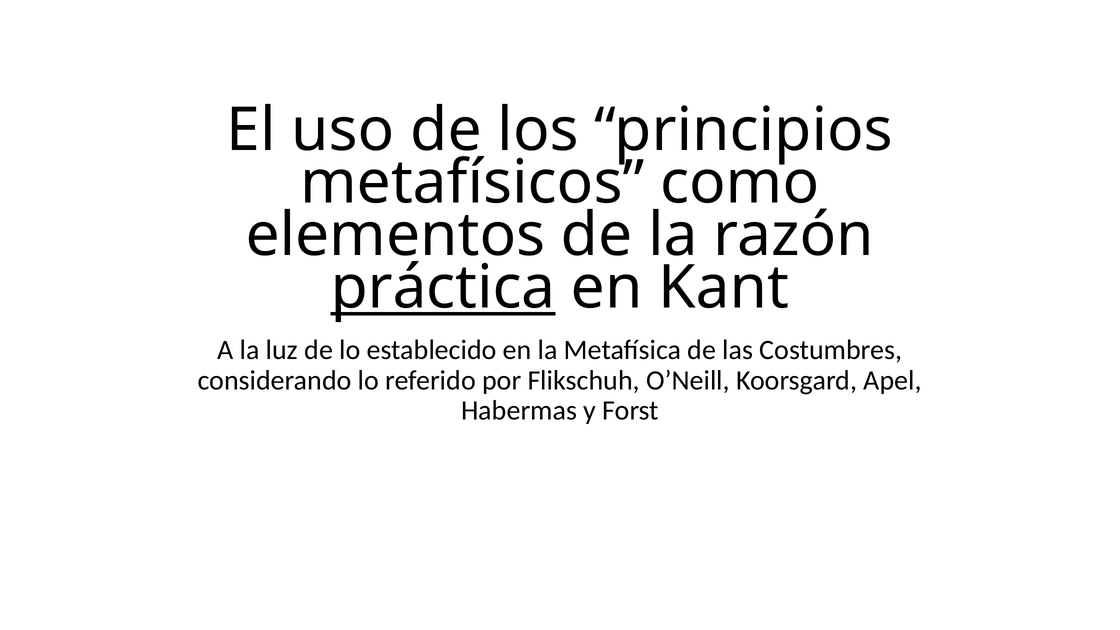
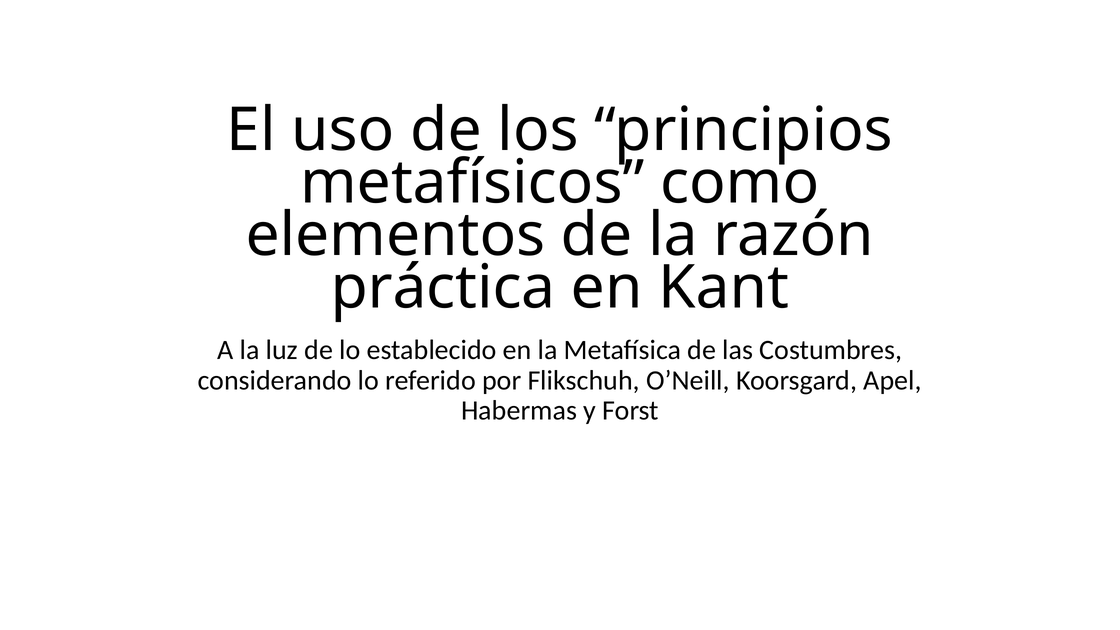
práctica underline: present -> none
